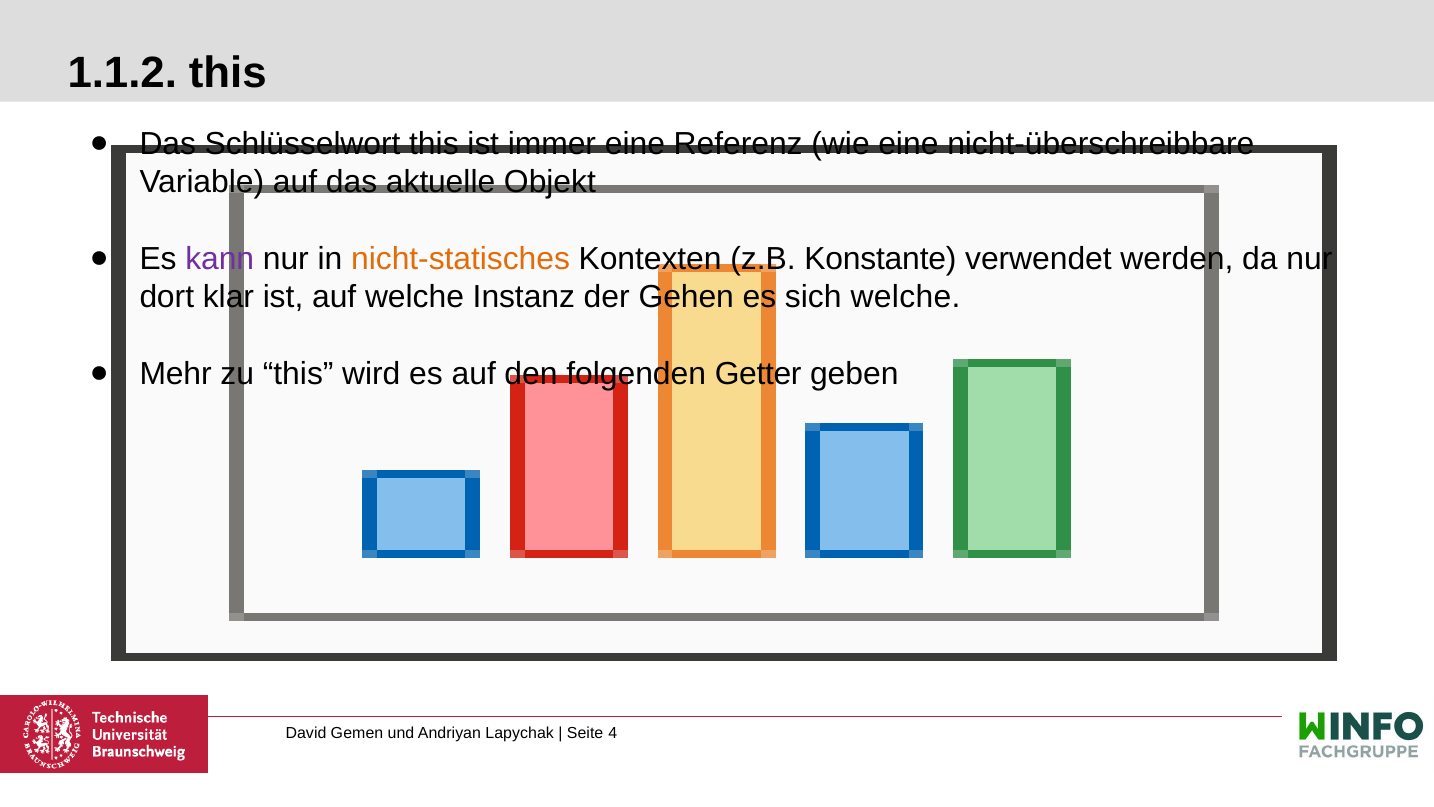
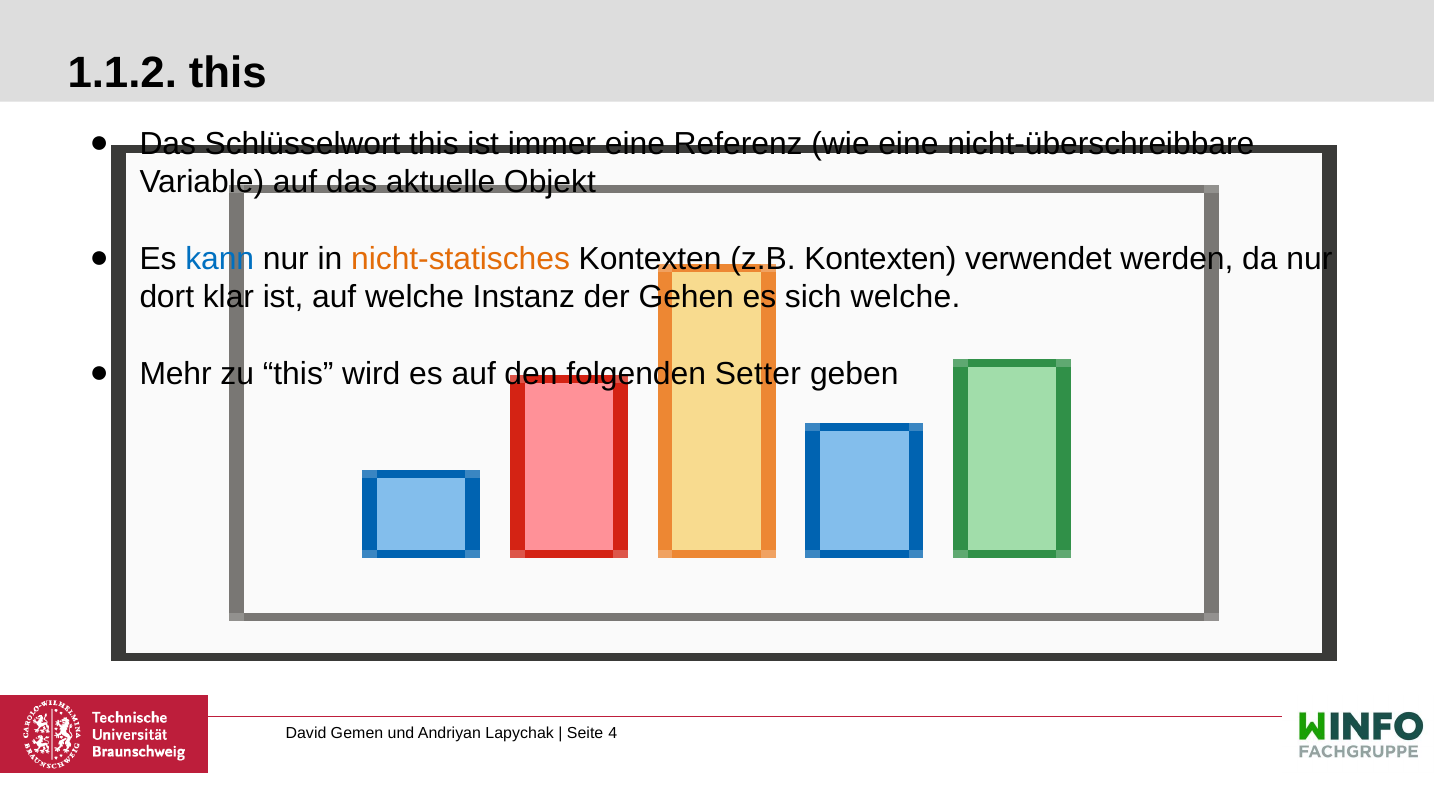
kann colour: purple -> blue
z.B Konstante: Konstante -> Kontexten
Getter: Getter -> Setter
